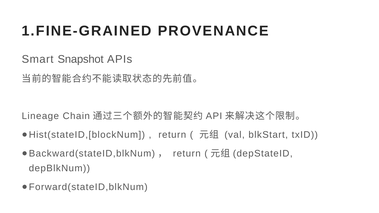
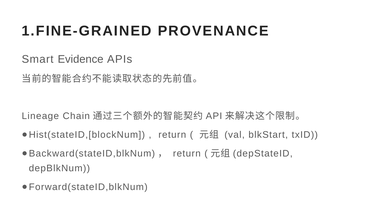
Snapshot: Snapshot -> Evidence
